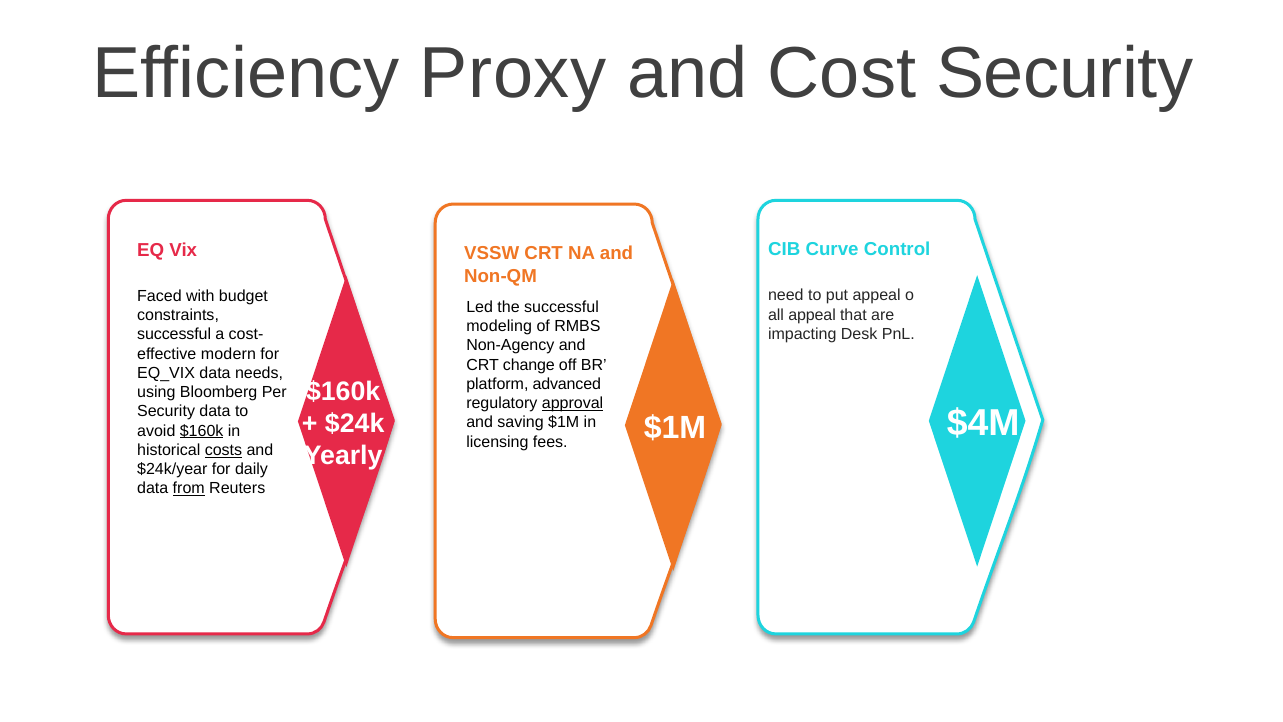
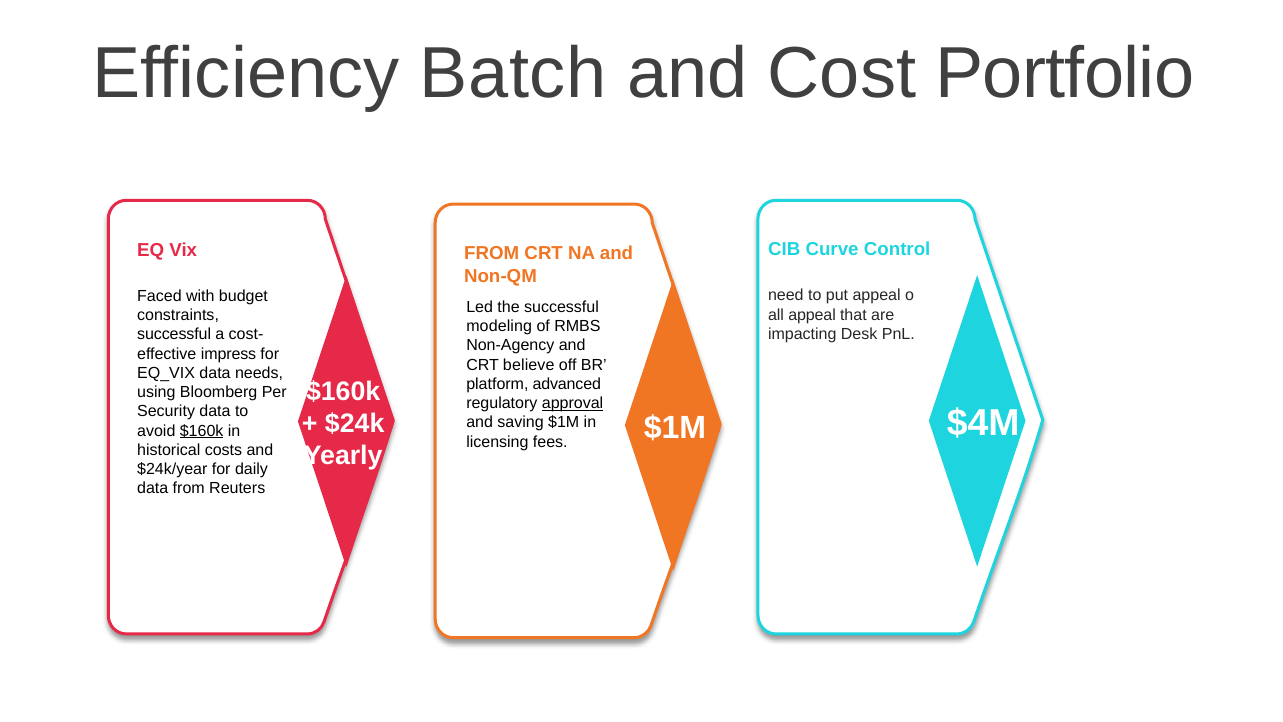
Proxy: Proxy -> Batch
Cost Security: Security -> Portfolio
VSSW at (492, 254): VSSW -> FROM
modern: modern -> impress
change: change -> believe
costs underline: present -> none
from at (189, 488) underline: present -> none
